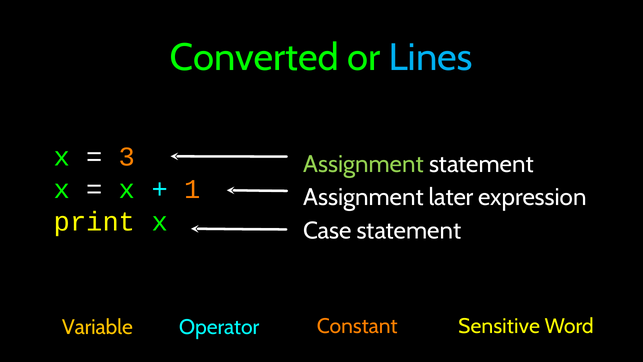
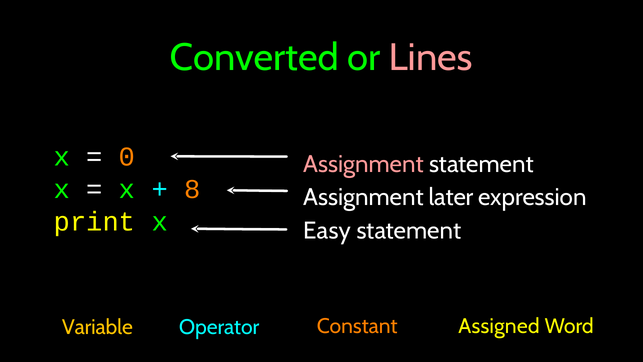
Lines colour: light blue -> pink
3: 3 -> 0
Assignment at (364, 164) colour: light green -> pink
1: 1 -> 8
Case: Case -> Easy
Sensitive: Sensitive -> Assigned
